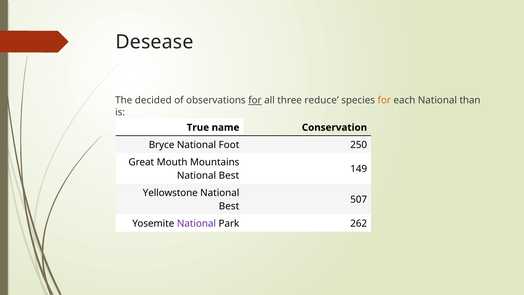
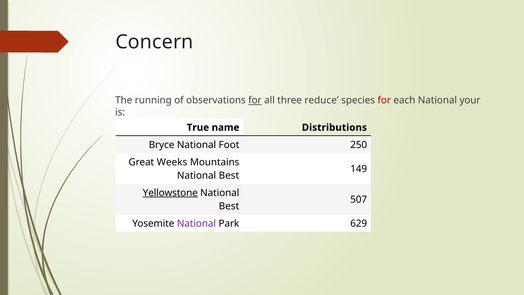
Desease: Desease -> Concern
decided: decided -> running
for at (384, 100) colour: orange -> red
than: than -> your
Conservation: Conservation -> Distributions
Mouth: Mouth -> Weeks
Yellowstone underline: none -> present
262: 262 -> 629
